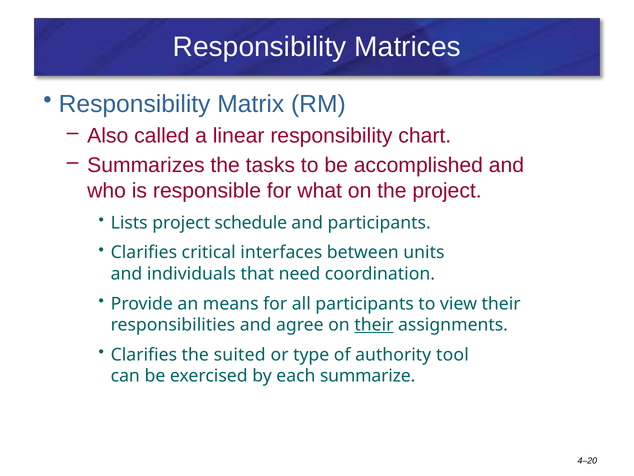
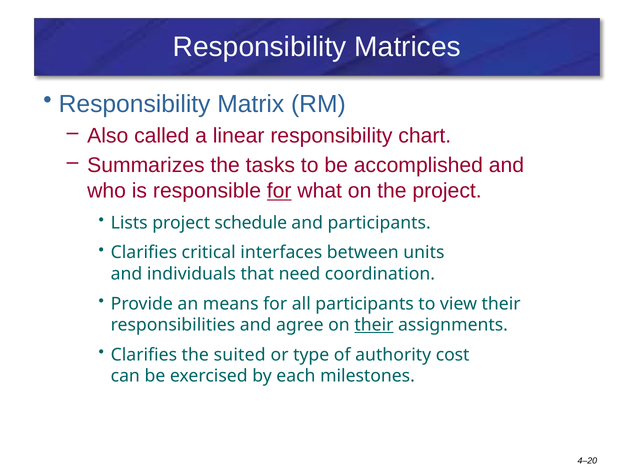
for at (279, 191) underline: none -> present
tool: tool -> cost
summarize: summarize -> milestones
